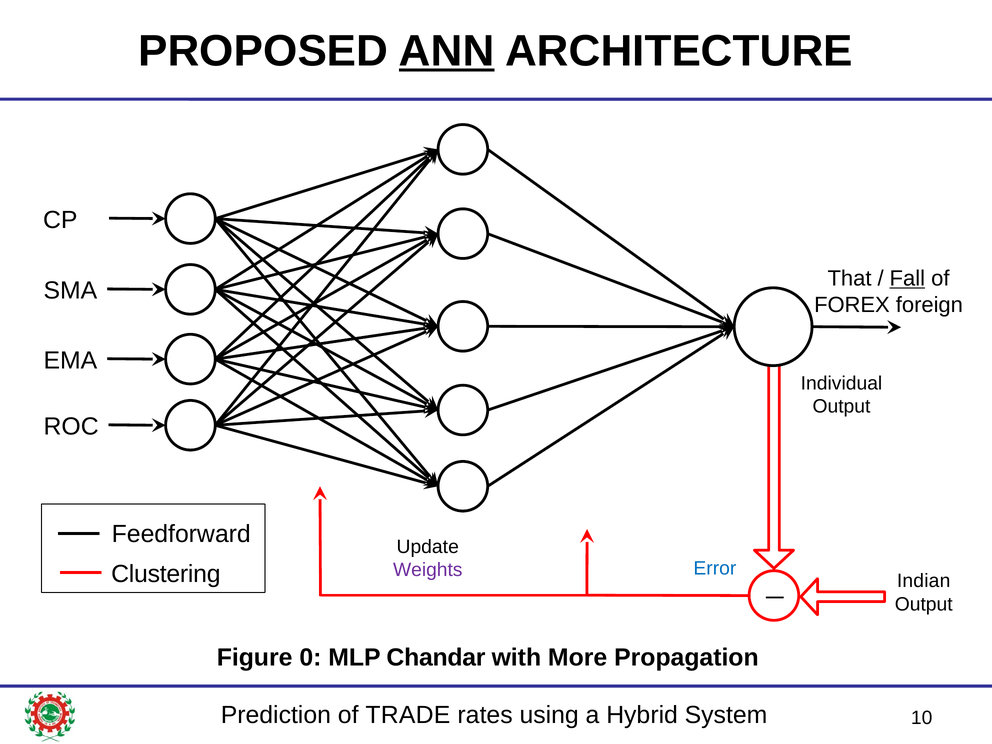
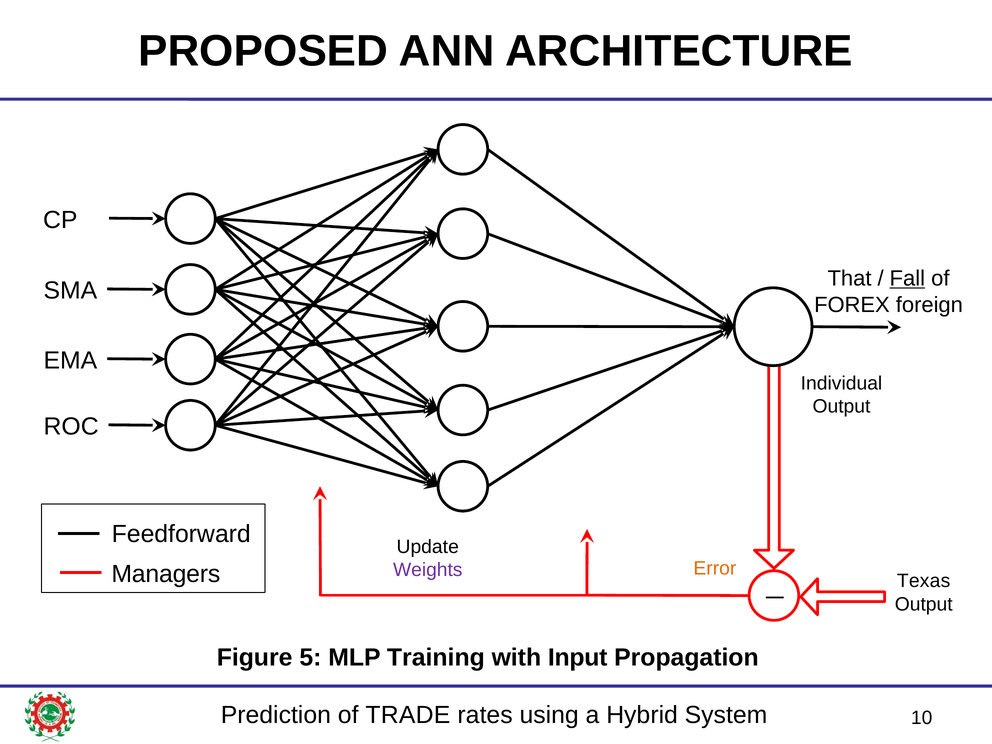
ANN underline: present -> none
Error colour: blue -> orange
Clustering: Clustering -> Managers
Indian: Indian -> Texas
0: 0 -> 5
Chandar: Chandar -> Training
More: More -> Input
